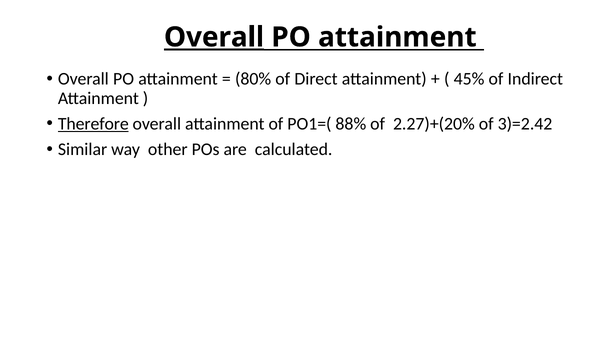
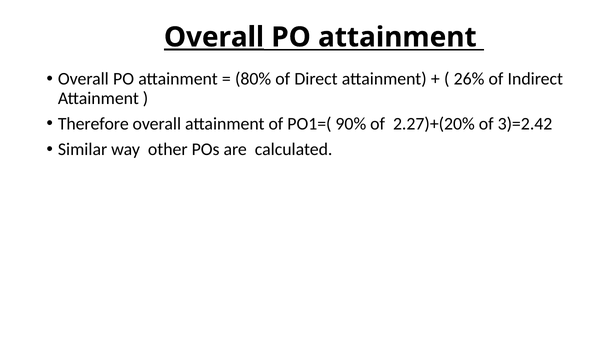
45%: 45% -> 26%
Therefore underline: present -> none
88%: 88% -> 90%
